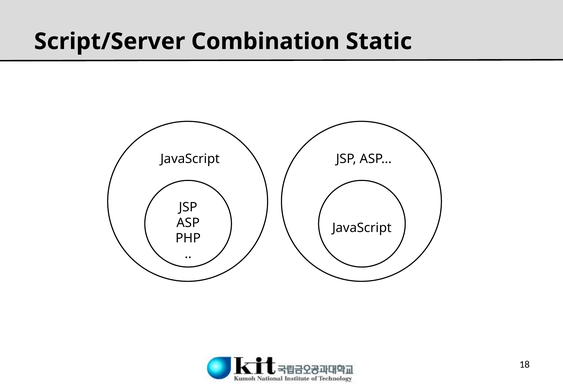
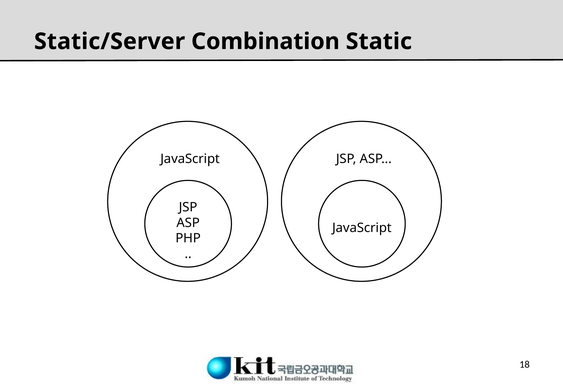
Script/Server: Script/Server -> Static/Server
